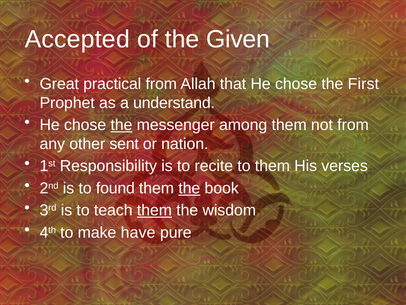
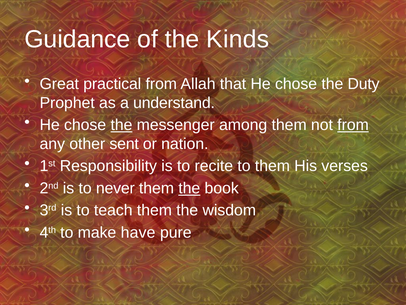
Accepted: Accepted -> Guidance
Given: Given -> Kinds
First: First -> Duty
from at (353, 125) underline: none -> present
found: found -> never
them at (154, 210) underline: present -> none
